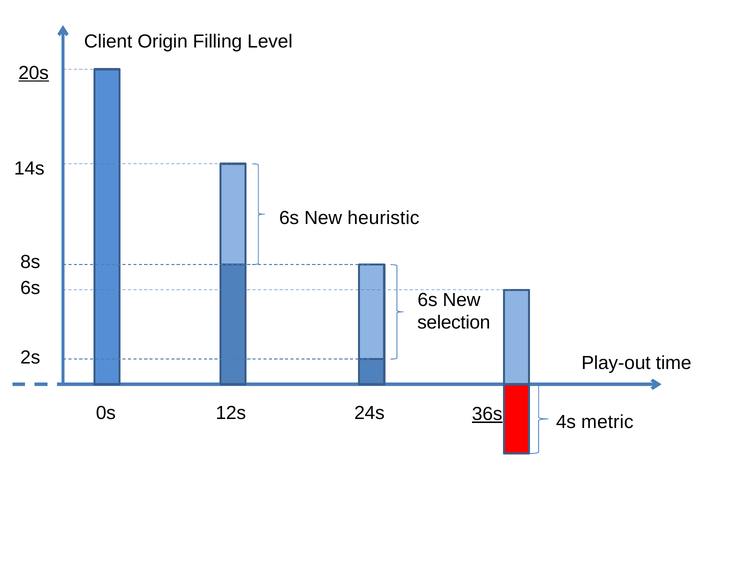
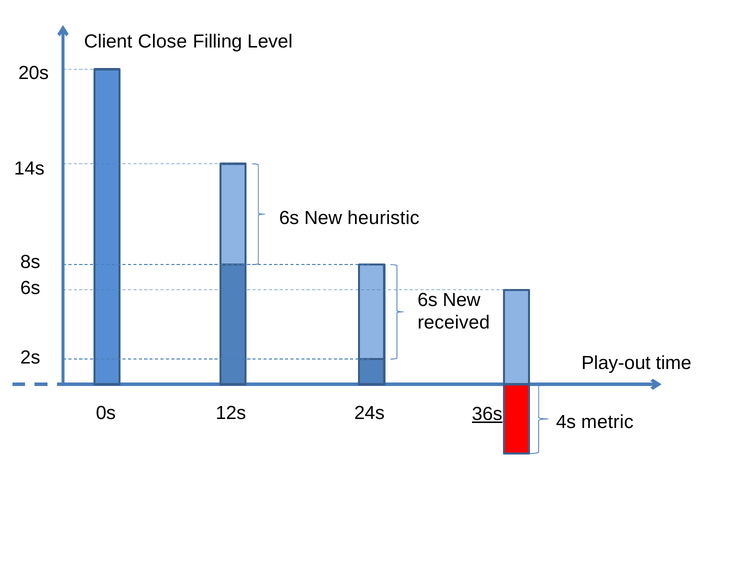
Origin: Origin -> Close
20s underline: present -> none
selection: selection -> received
